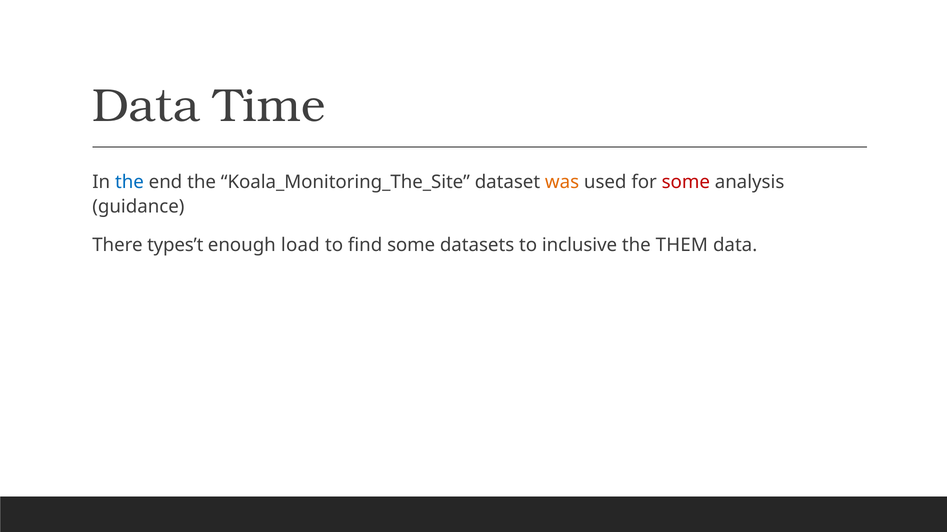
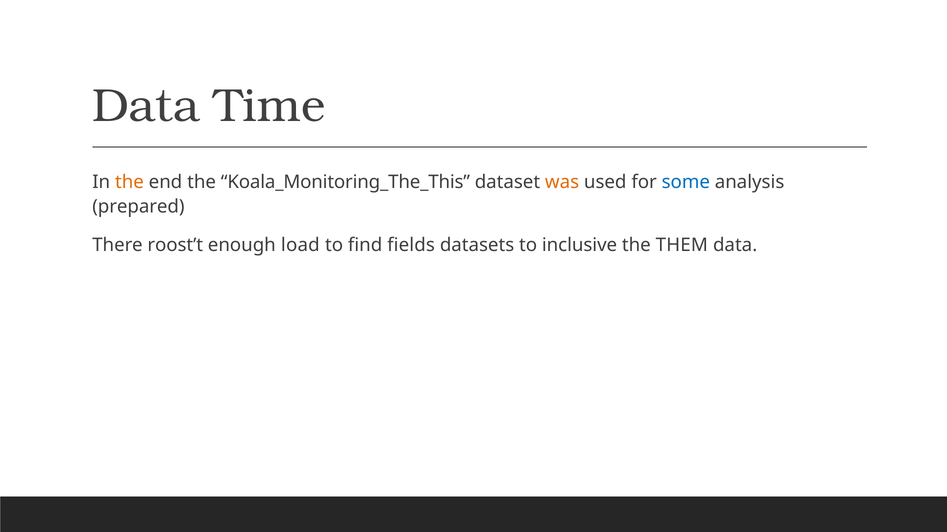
the at (129, 182) colour: blue -> orange
Koala_Monitoring_The_Site: Koala_Monitoring_The_Site -> Koala_Monitoring_The_This
some at (686, 182) colour: red -> blue
guidance: guidance -> prepared
types’t: types’t -> roost’t
find some: some -> fields
